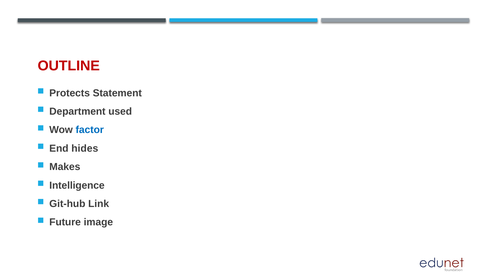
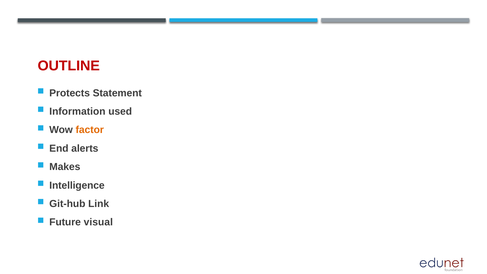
Department: Department -> Information
factor colour: blue -> orange
hides: hides -> alerts
image: image -> visual
